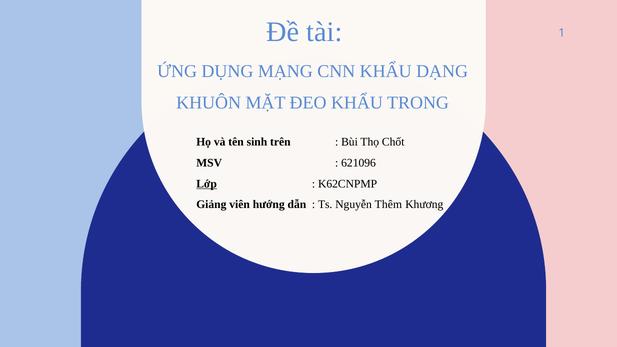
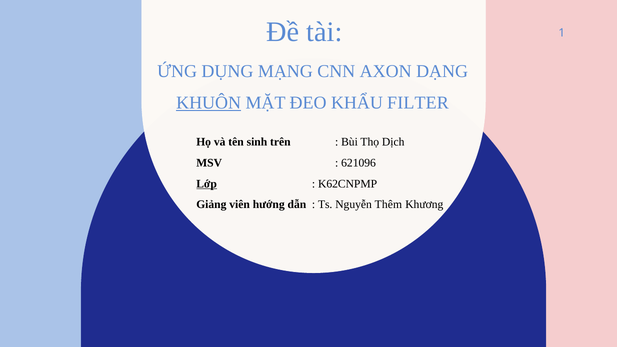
CNN KHẨU: KHẨU -> AXON
KHUÔN underline: none -> present
TRONG: TRONG -> FILTER
Chốt: Chốt -> Dịch
